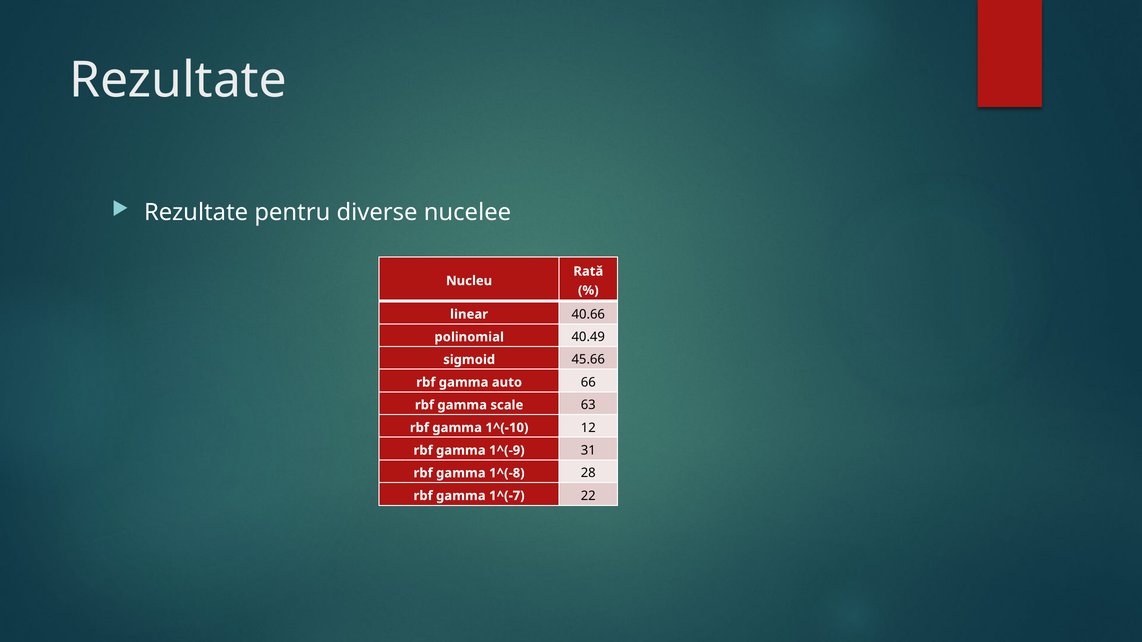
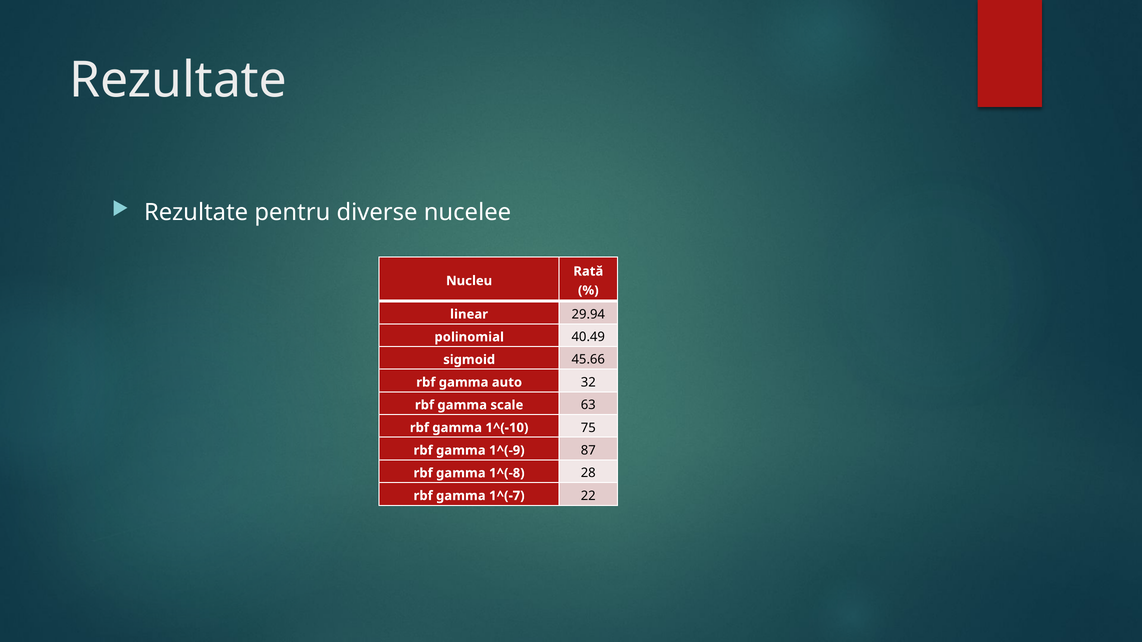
40.66: 40.66 -> 29.94
66: 66 -> 32
12: 12 -> 75
31: 31 -> 87
